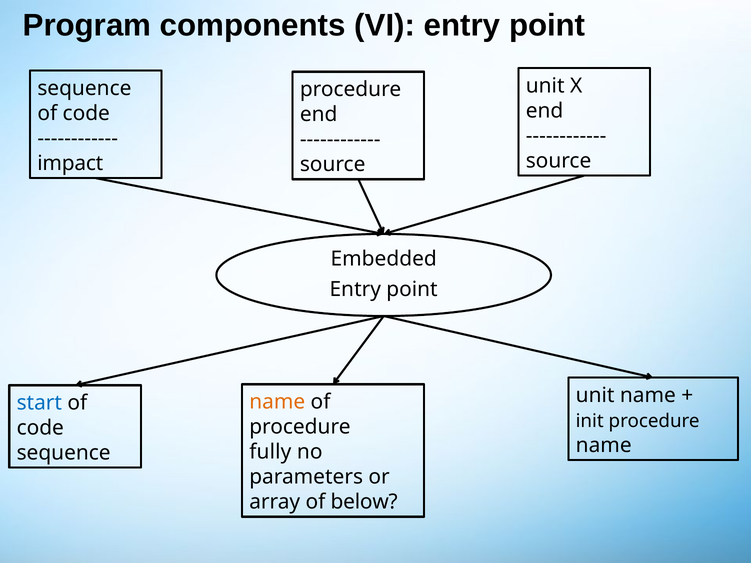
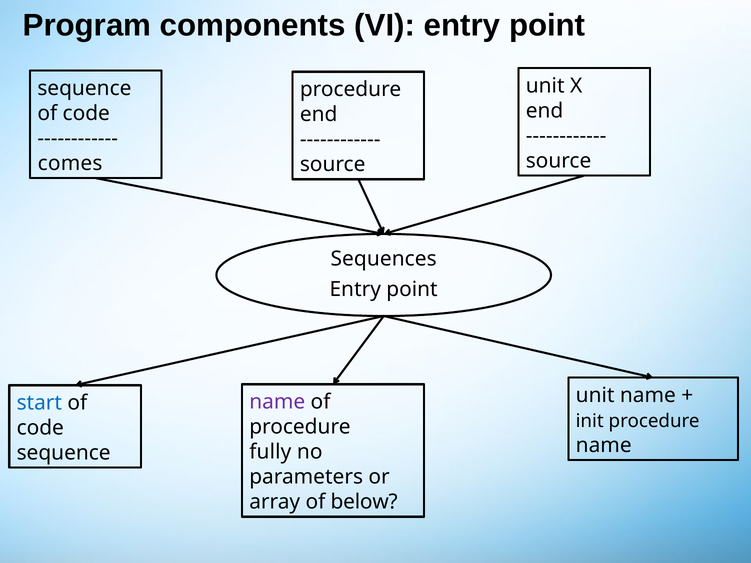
impact: impact -> comes
Embedded: Embedded -> Sequences
name at (277, 402) colour: orange -> purple
